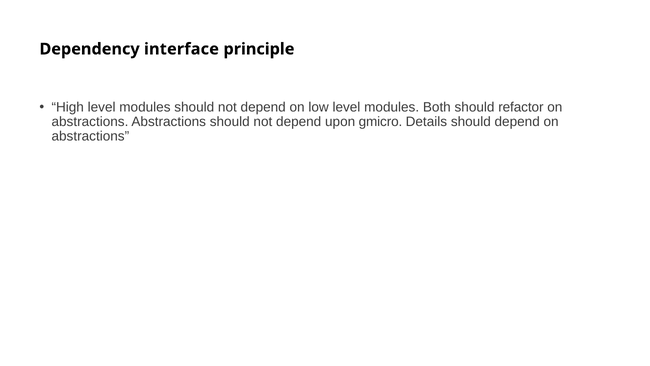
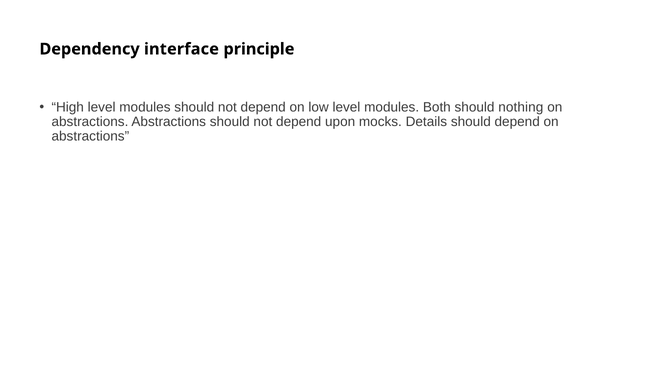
refactor: refactor -> nothing
gmicro: gmicro -> mocks
